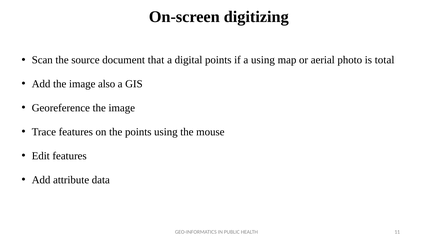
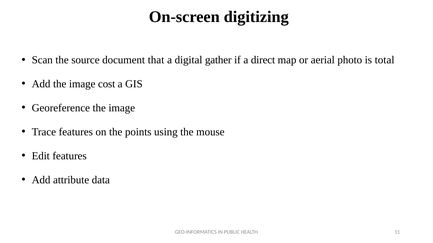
digital points: points -> gather
a using: using -> direct
also: also -> cost
